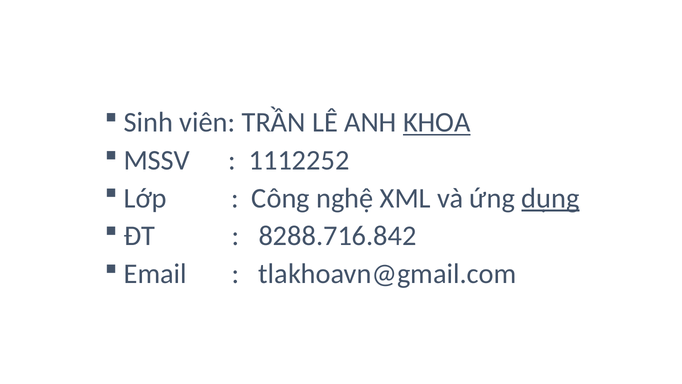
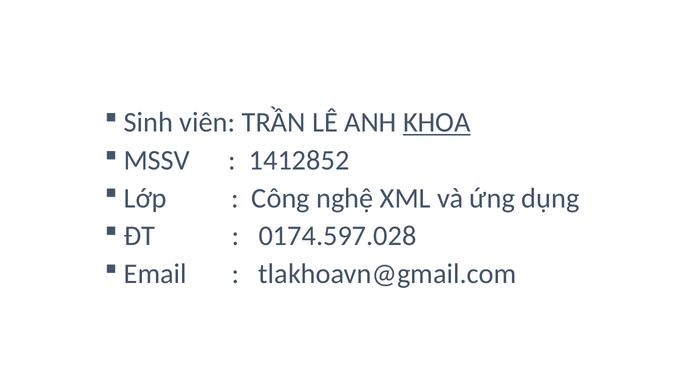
1112252: 1112252 -> 1412852
dụng underline: present -> none
8288.716.842: 8288.716.842 -> 0174.597.028
